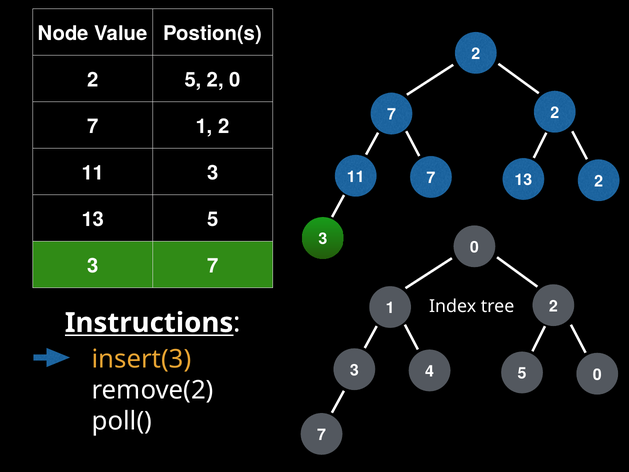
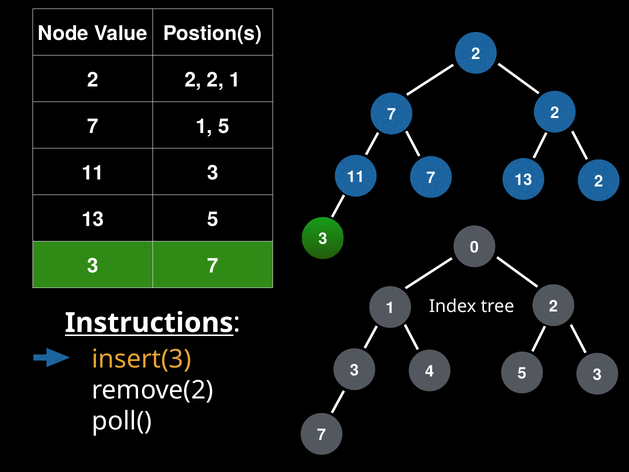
5 at (193, 80): 5 -> 2
2 0: 0 -> 1
7 1 2: 2 -> 5
3 0: 0 -> 3
